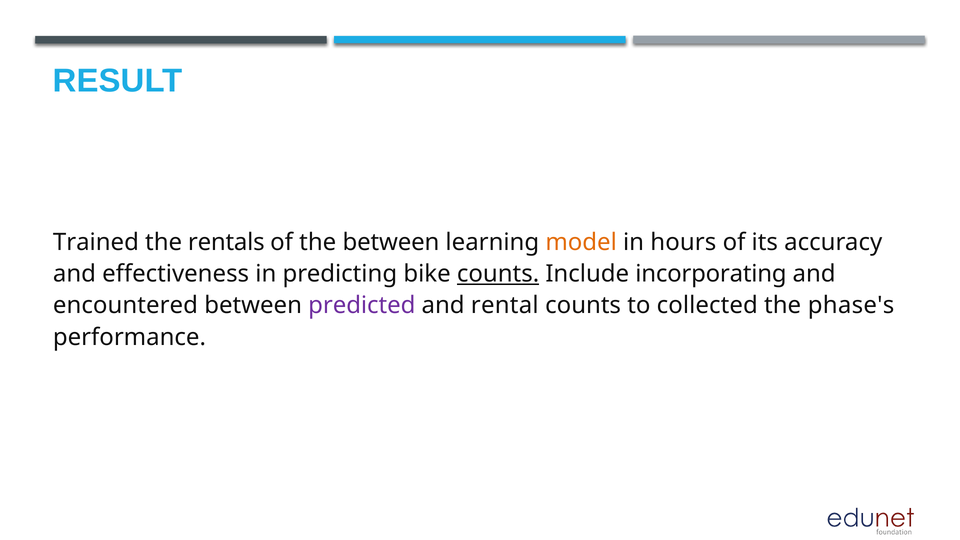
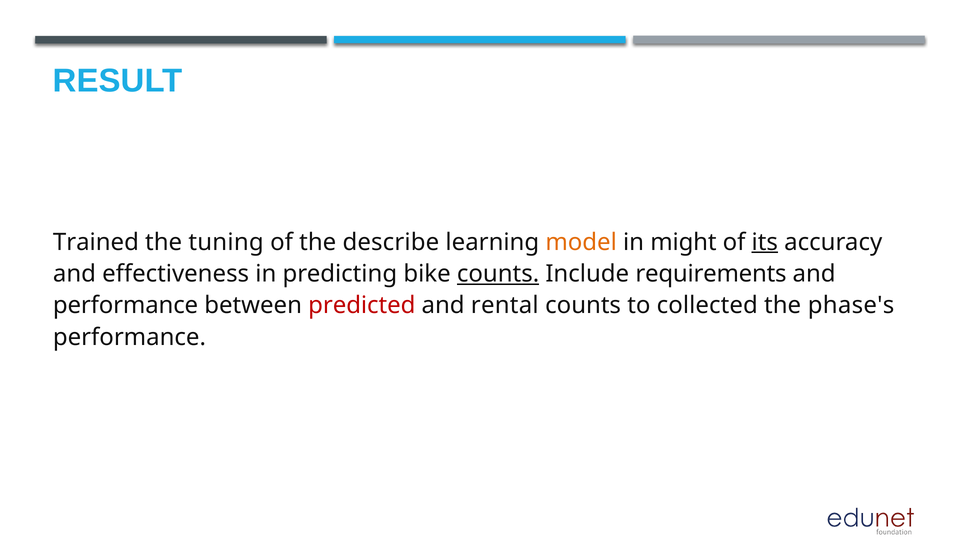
rentals: rentals -> tuning
the between: between -> describe
hours: hours -> might
its underline: none -> present
incorporating: incorporating -> requirements
encountered at (125, 305): encountered -> performance
predicted colour: purple -> red
